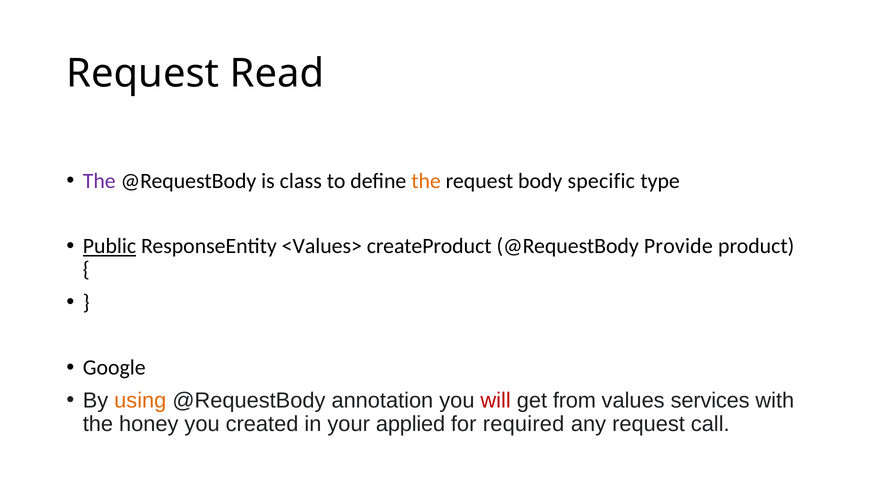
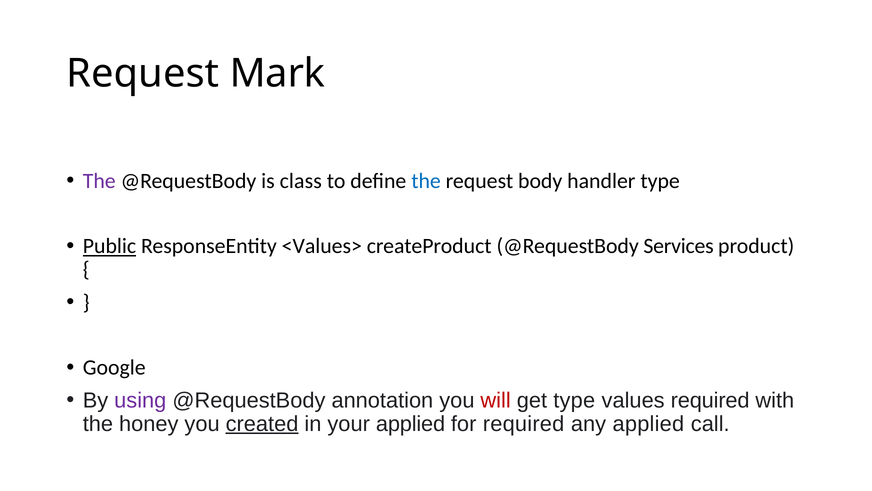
Read: Read -> Mark
the at (426, 181) colour: orange -> blue
specific: specific -> handler
Provide: Provide -> Services
using colour: orange -> purple
get from: from -> type
values services: services -> required
created underline: none -> present
any request: request -> applied
